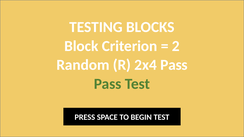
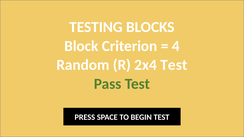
2: 2 -> 4
2x4 Pass: Pass -> Test
